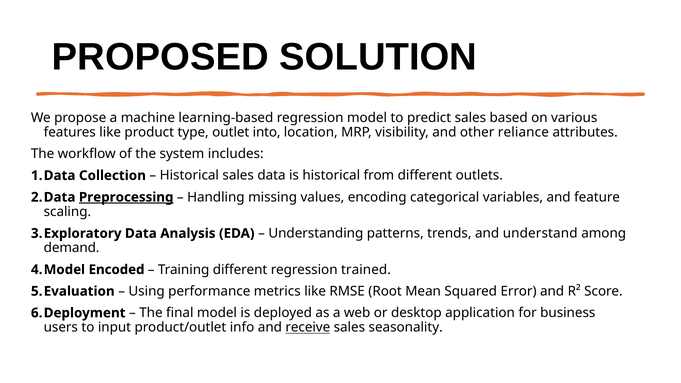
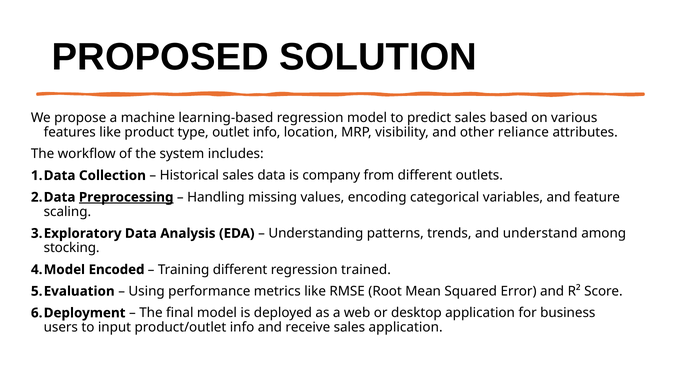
outlet into: into -> info
is historical: historical -> company
demand: demand -> stocking
receive underline: present -> none
sales seasonality: seasonality -> application
